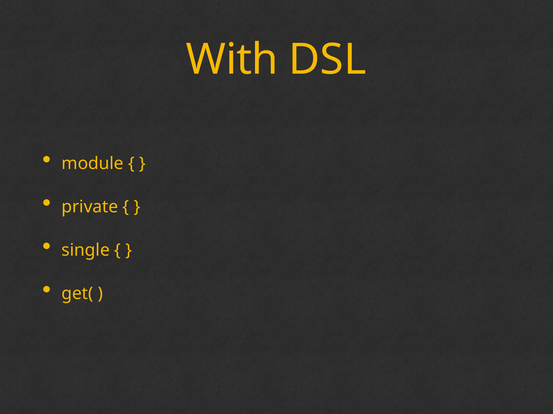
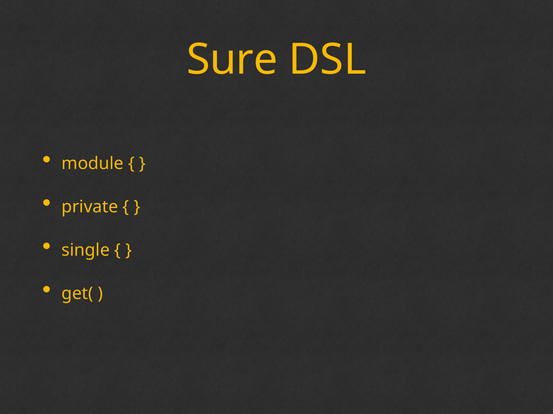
With: With -> Sure
